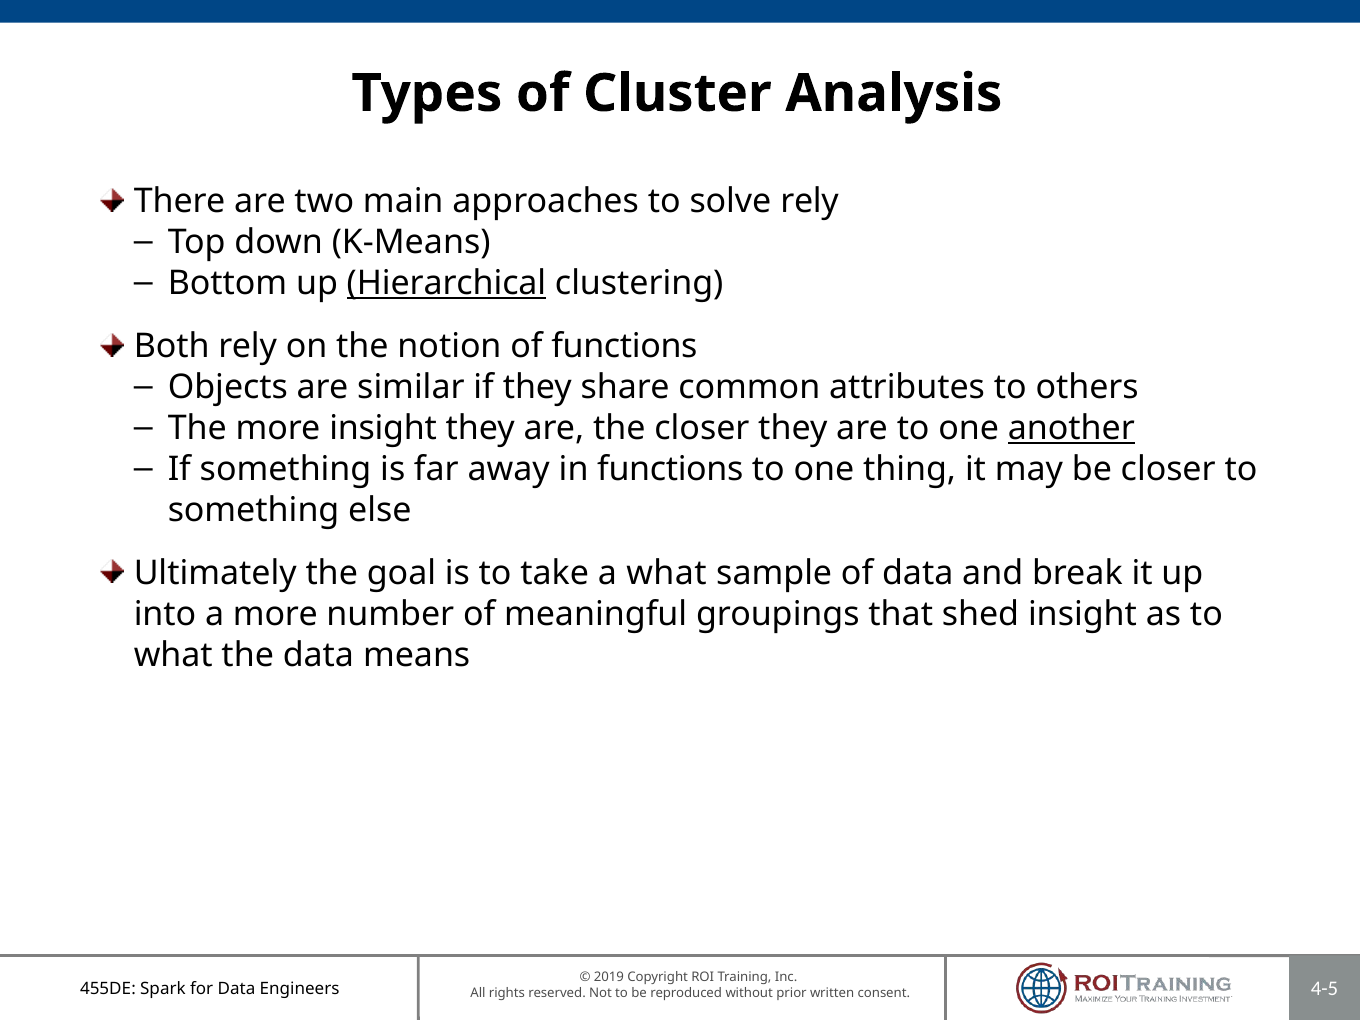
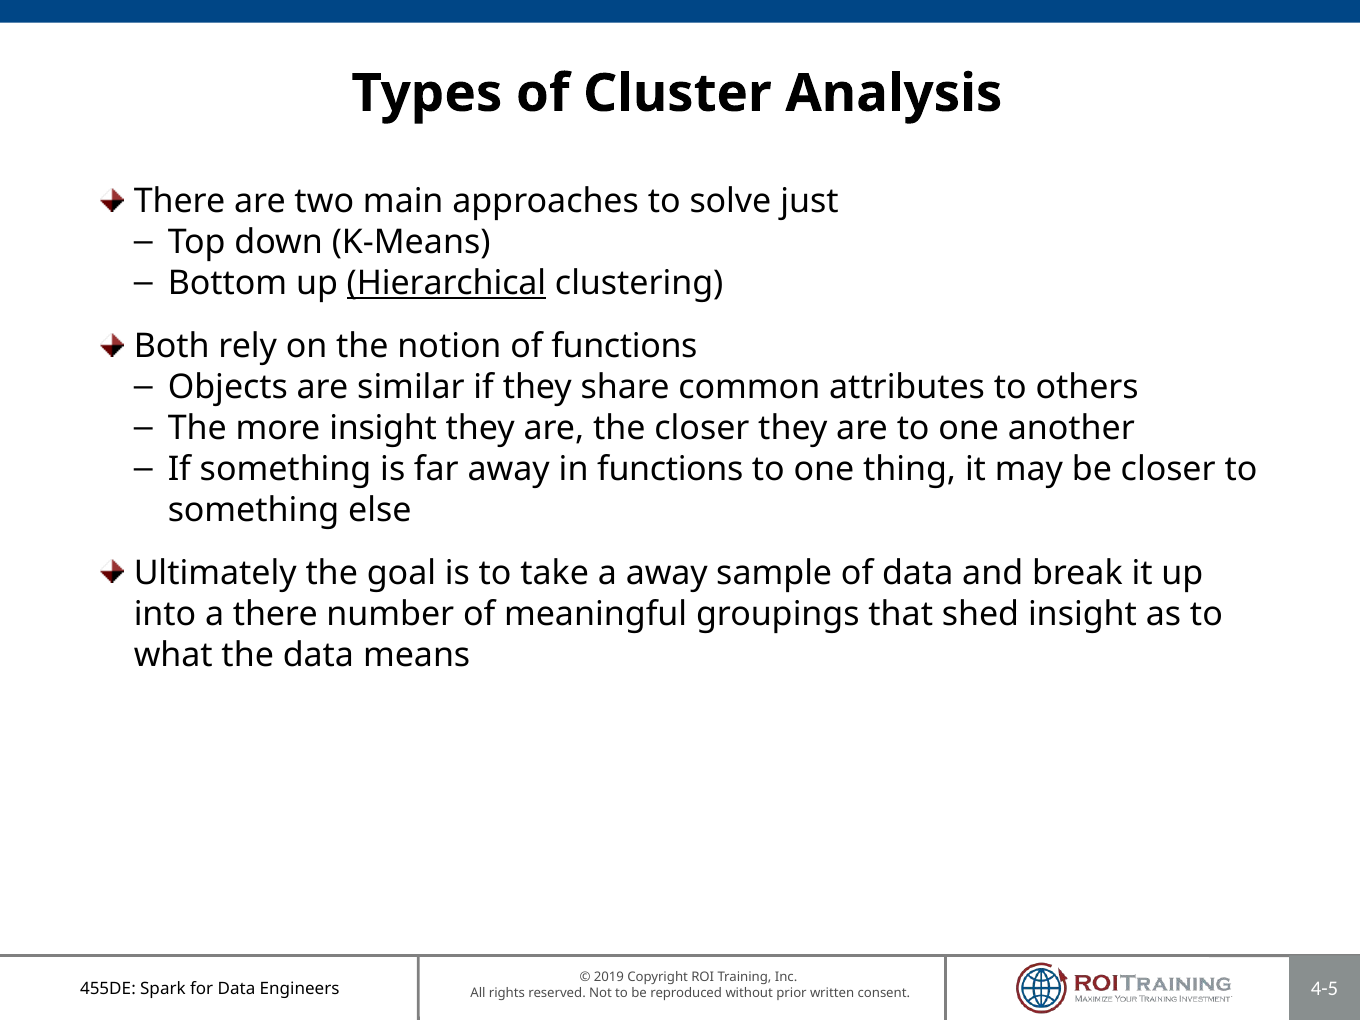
solve rely: rely -> just
another underline: present -> none
a what: what -> away
a more: more -> there
